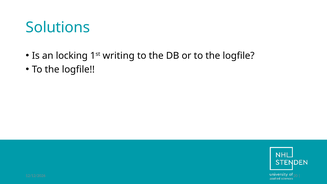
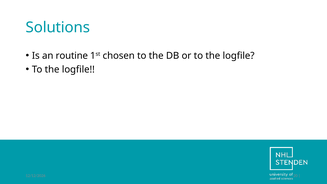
locking: locking -> routine
writing: writing -> chosen
